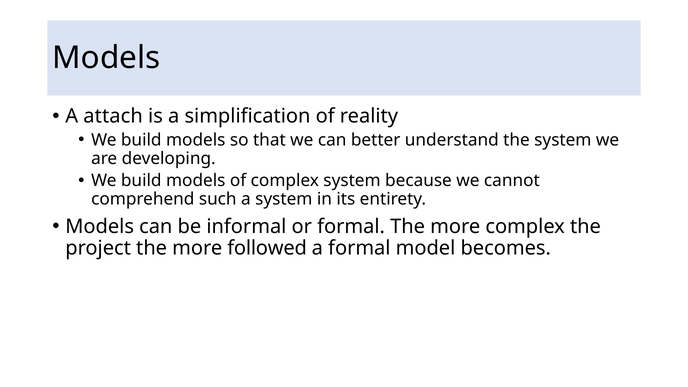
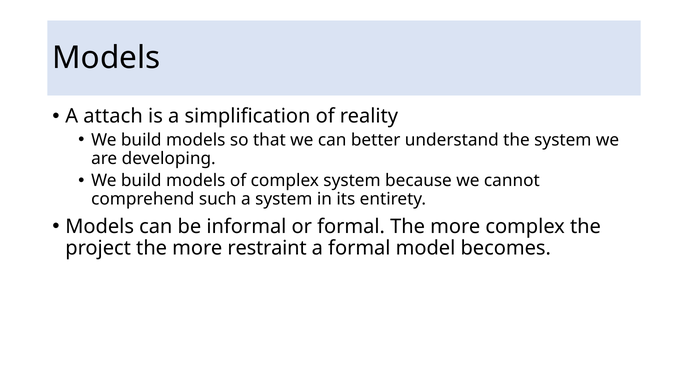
followed: followed -> restraint
